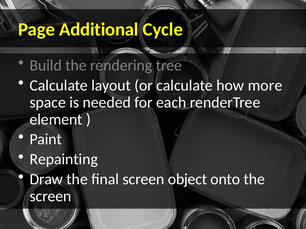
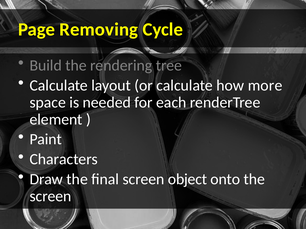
Additional: Additional -> Removing
Repainting: Repainting -> Characters
